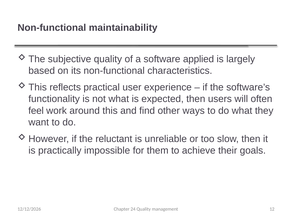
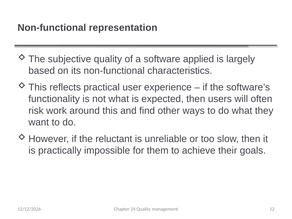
maintainability: maintainability -> representation
feel: feel -> risk
